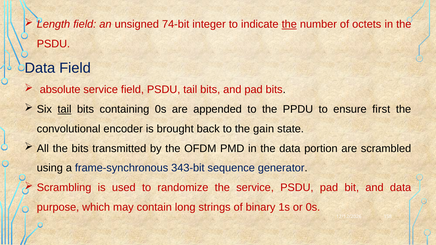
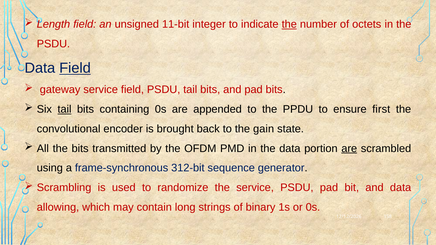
74-bit: 74-bit -> 11-bit
Field at (75, 68) underline: none -> present
absolute: absolute -> gateway
are at (349, 149) underline: none -> present
343-bit: 343-bit -> 312-bit
purpose: purpose -> allowing
